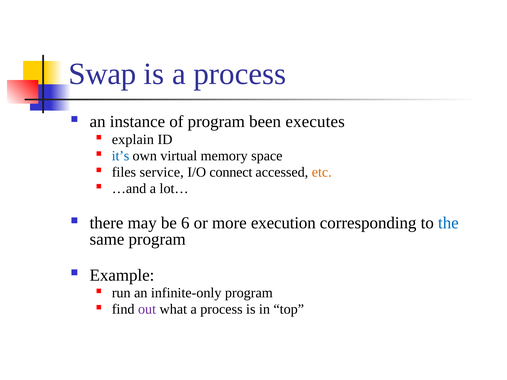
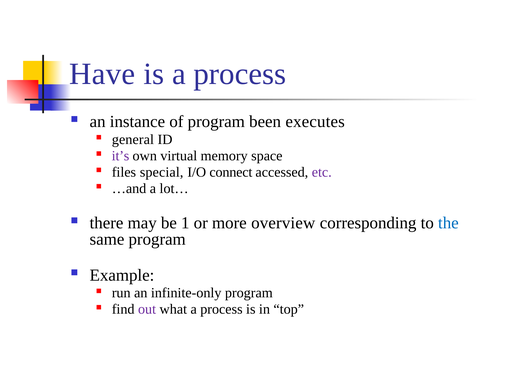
Swap: Swap -> Have
explain: explain -> general
it’s colour: blue -> purple
service: service -> special
etc colour: orange -> purple
6: 6 -> 1
execution: execution -> overview
